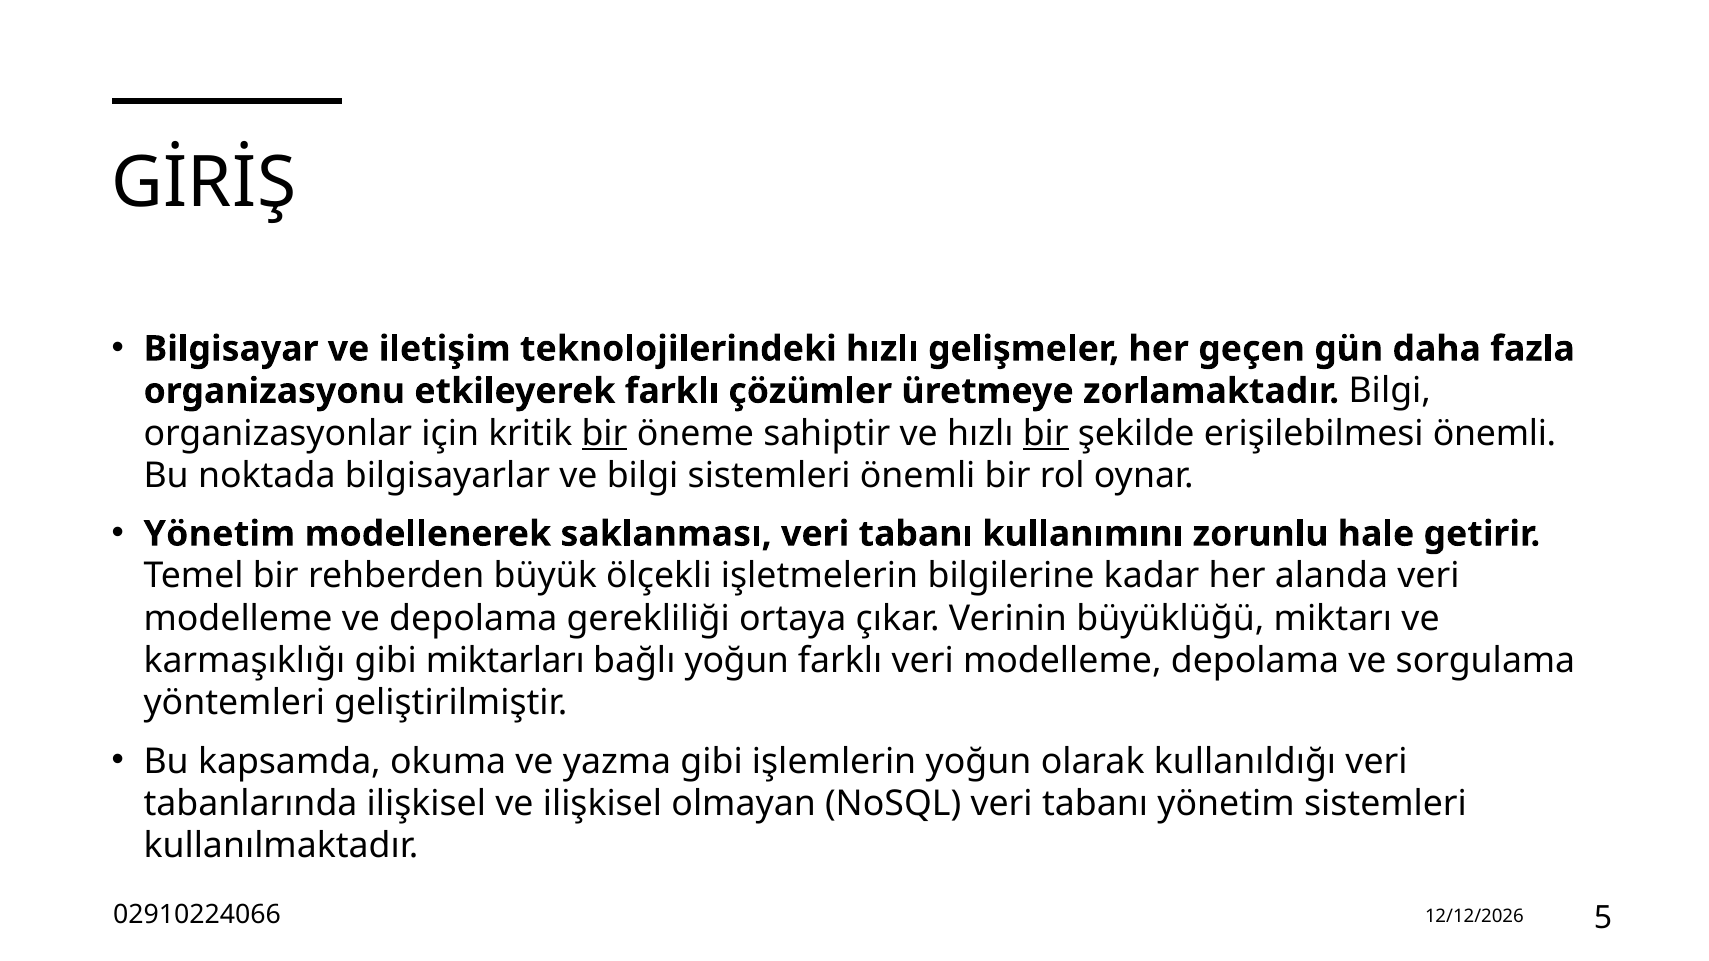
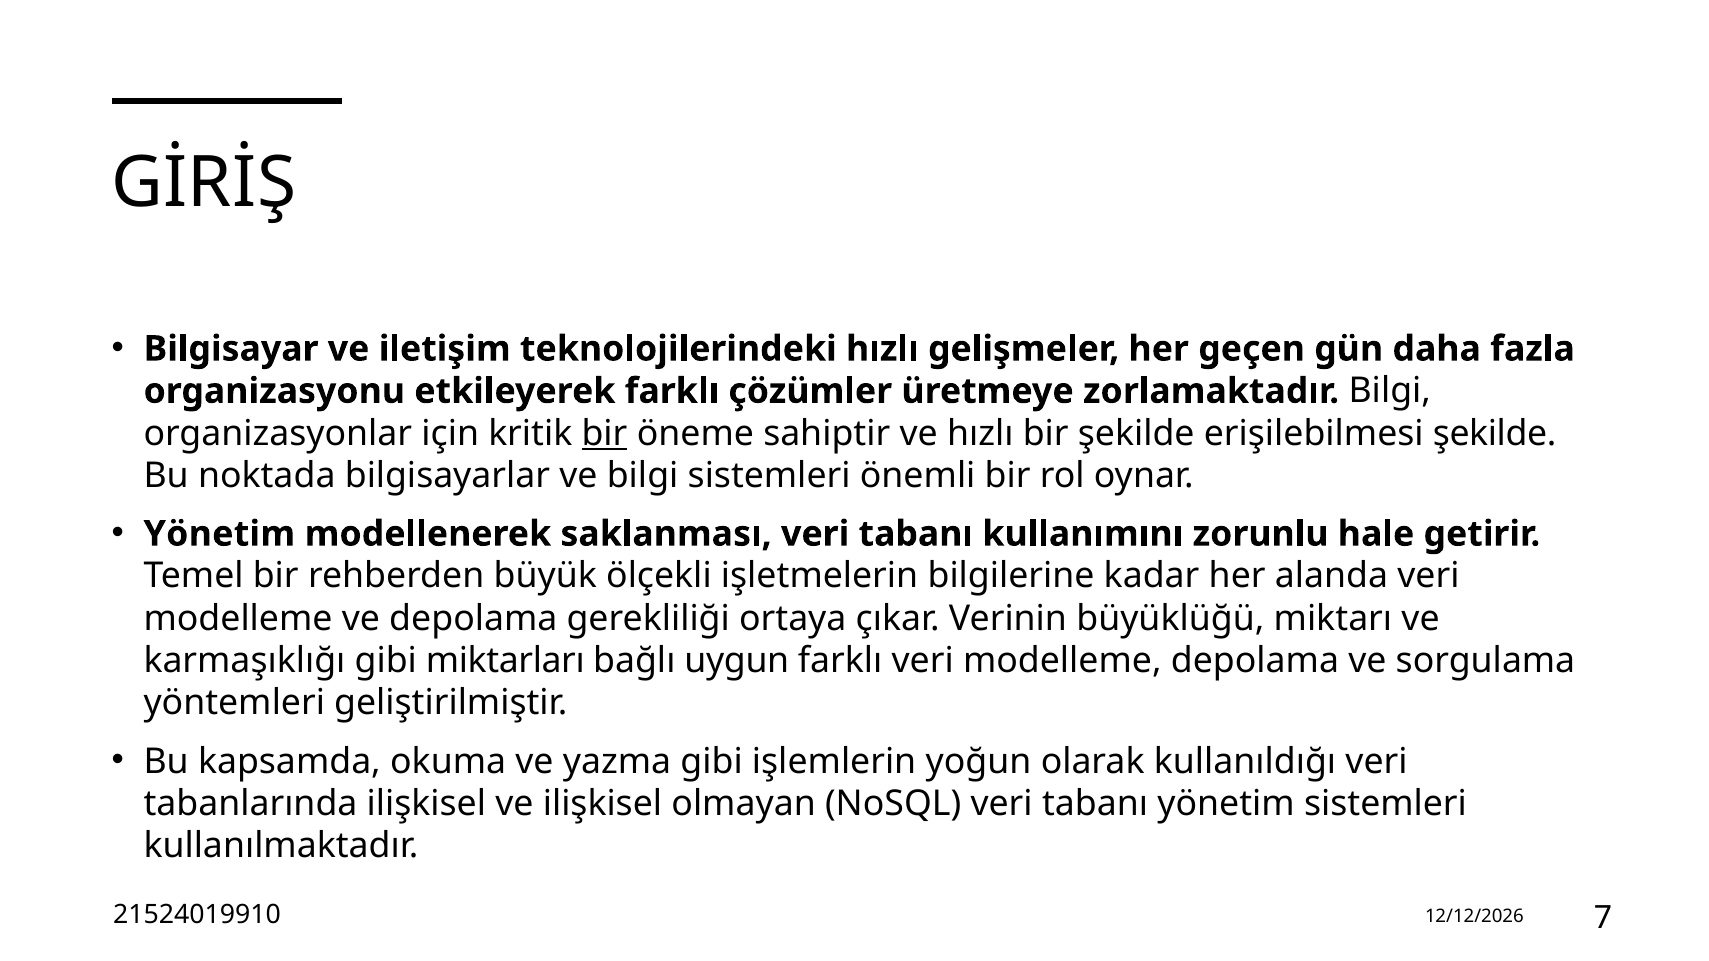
bir at (1046, 434) underline: present -> none
erişilebilmesi önemli: önemli -> şekilde
bağlı yoğun: yoğun -> uygun
02910224066: 02910224066 -> 21524019910
5: 5 -> 7
